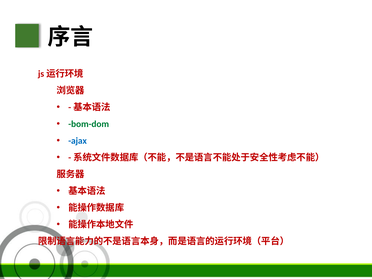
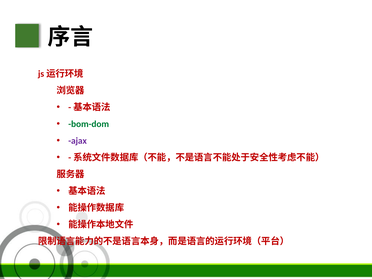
ajax colour: blue -> purple
